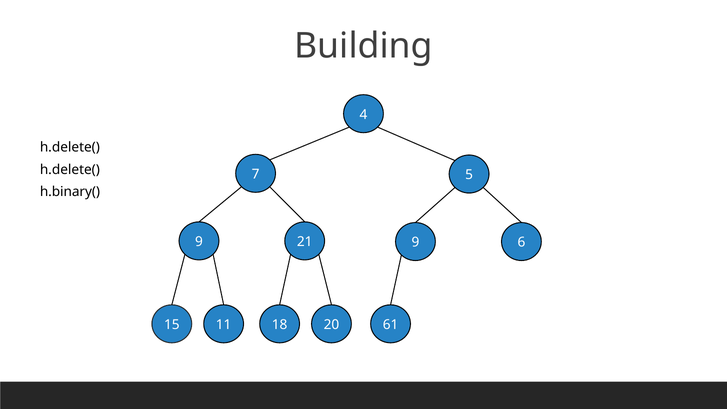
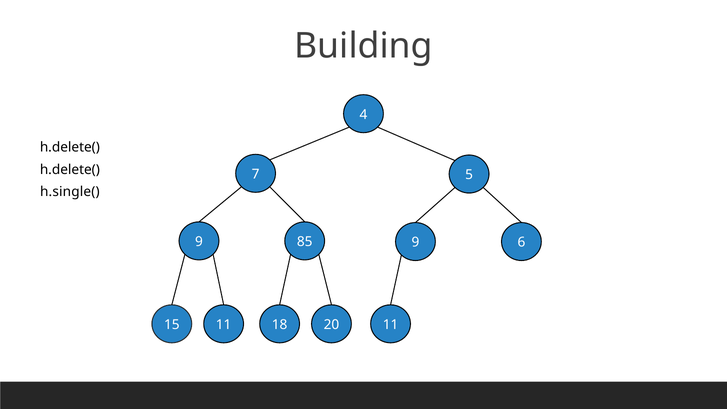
h.binary(: h.binary( -> h.single(
21: 21 -> 85
20 61: 61 -> 11
